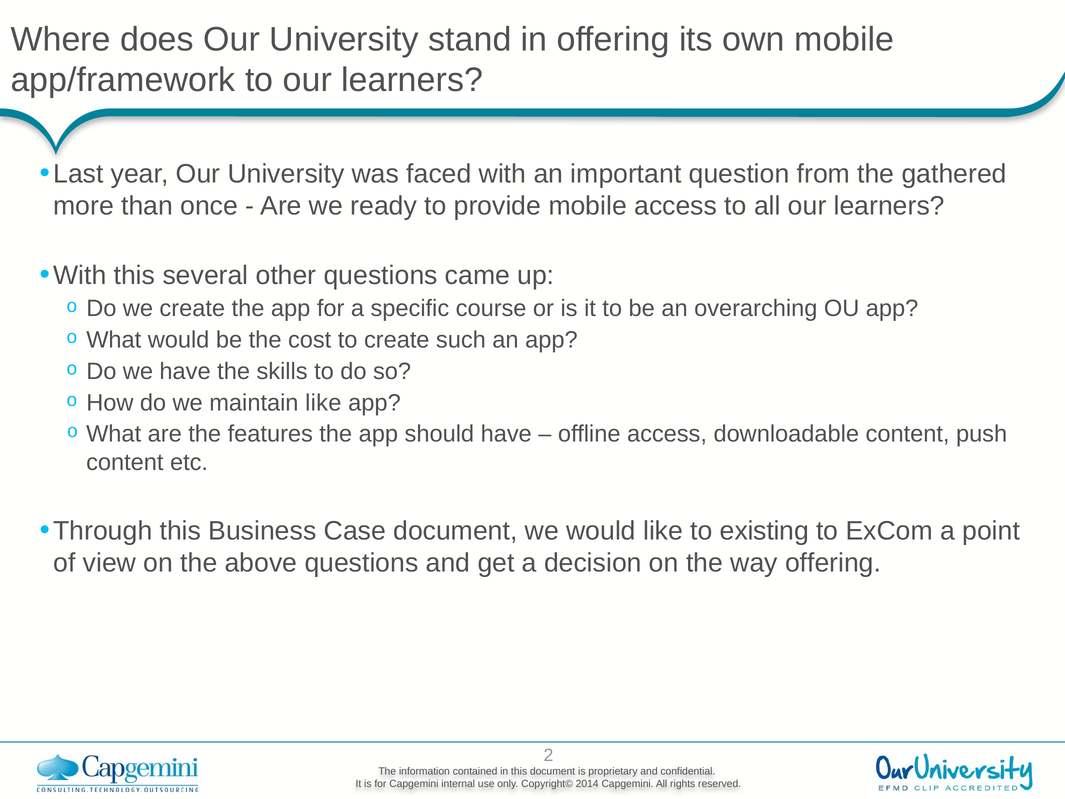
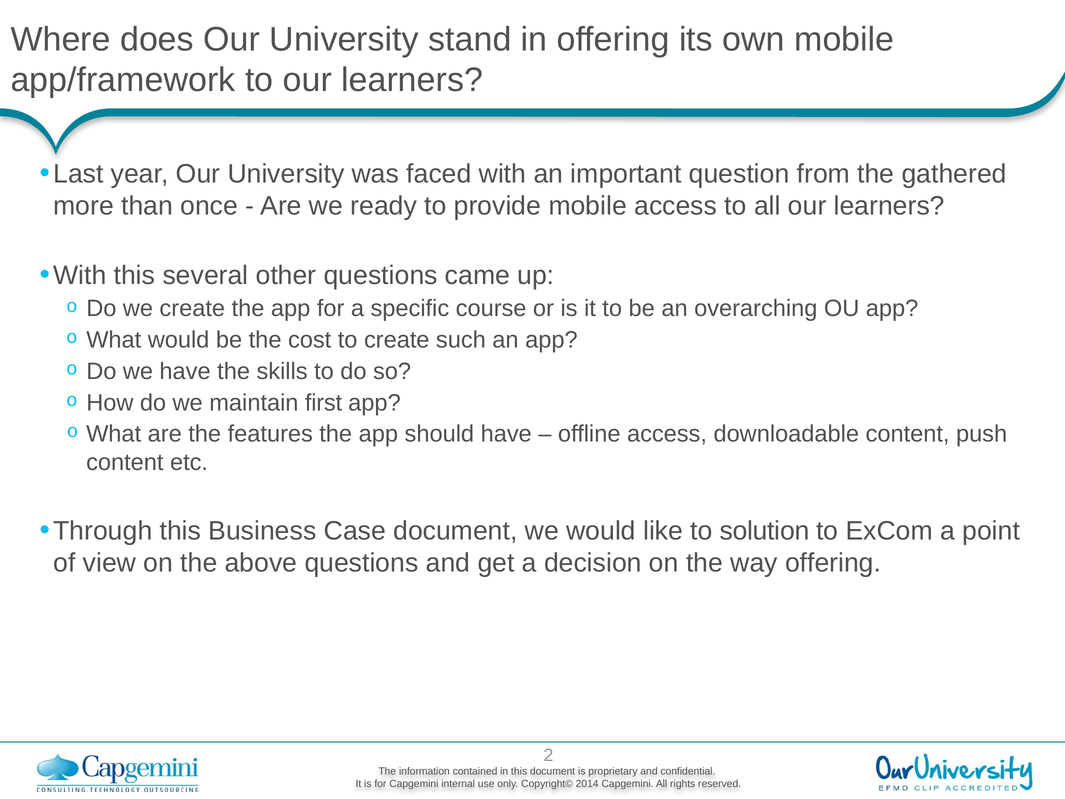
maintain like: like -> first
existing: existing -> solution
